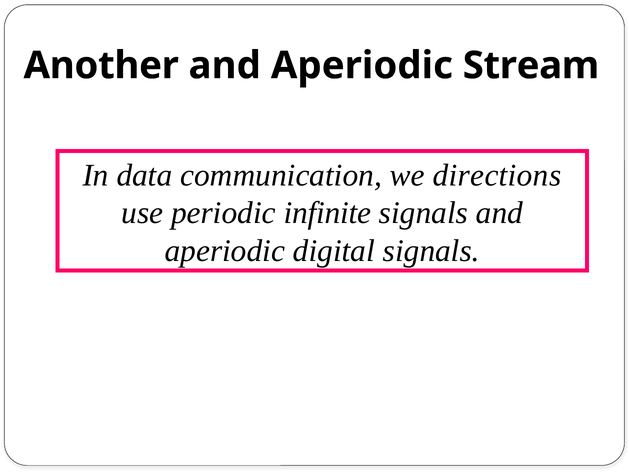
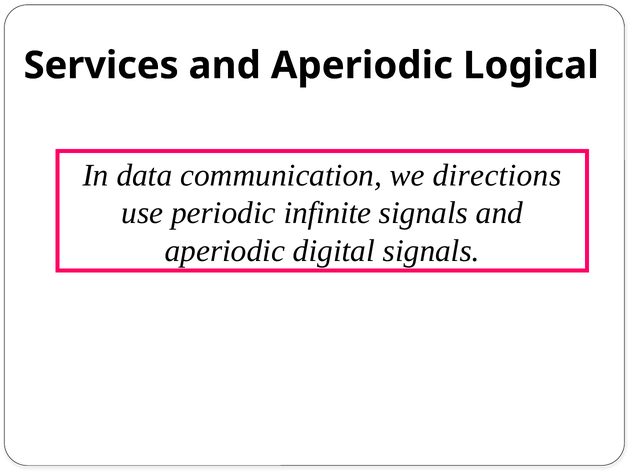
Another: Another -> Services
Stream: Stream -> Logical
